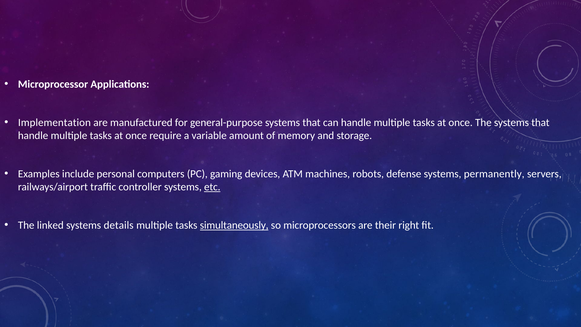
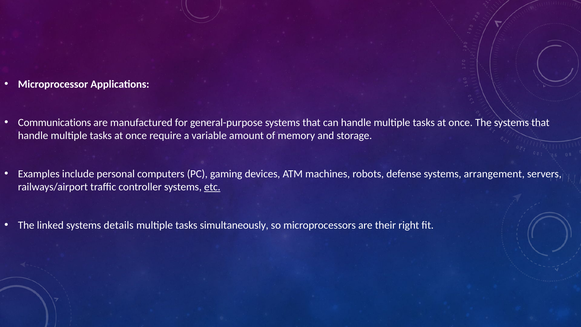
Implementation: Implementation -> Communications
permanently: permanently -> arrangement
simultaneously underline: present -> none
